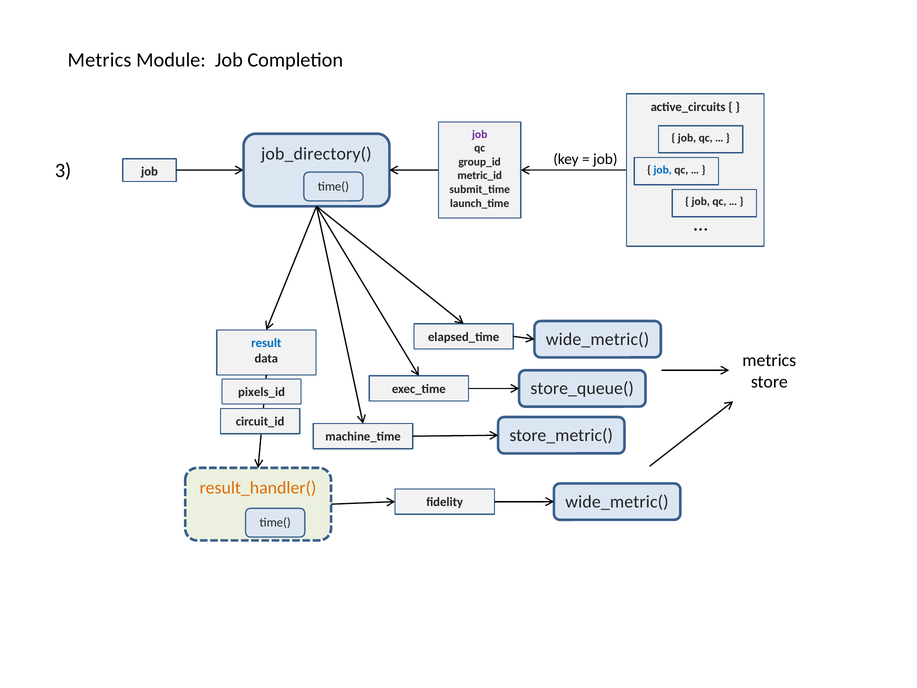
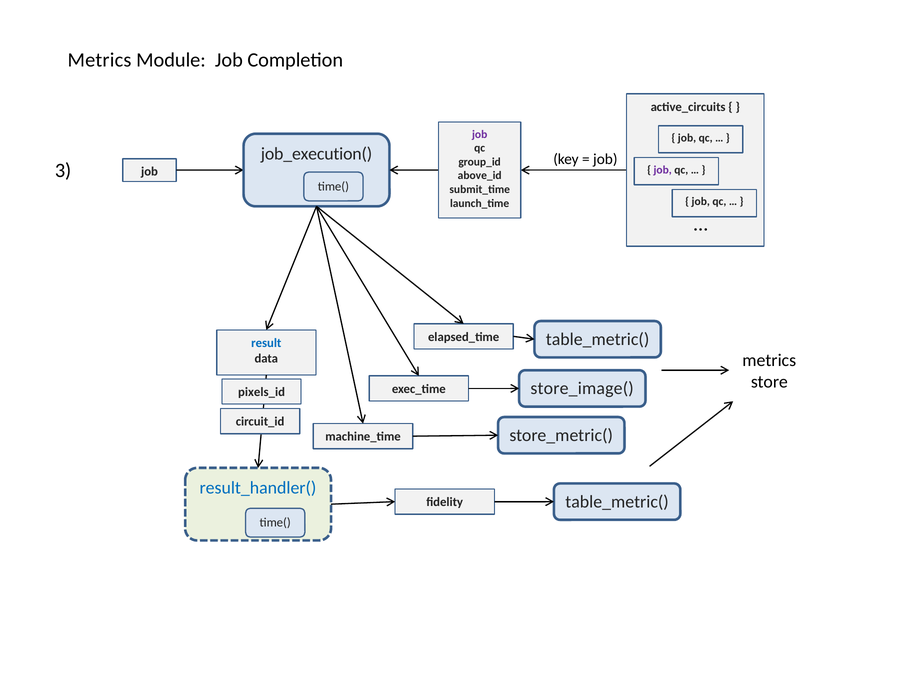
job_directory(: job_directory( -> job_execution(
job at (663, 170) colour: blue -> purple
metric_id: metric_id -> above_id
wide_metric( at (597, 339): wide_metric( -> table_metric(
store_queue(: store_queue( -> store_image(
result_handler( colour: orange -> blue
fidelity wide_metric(: wide_metric( -> table_metric(
